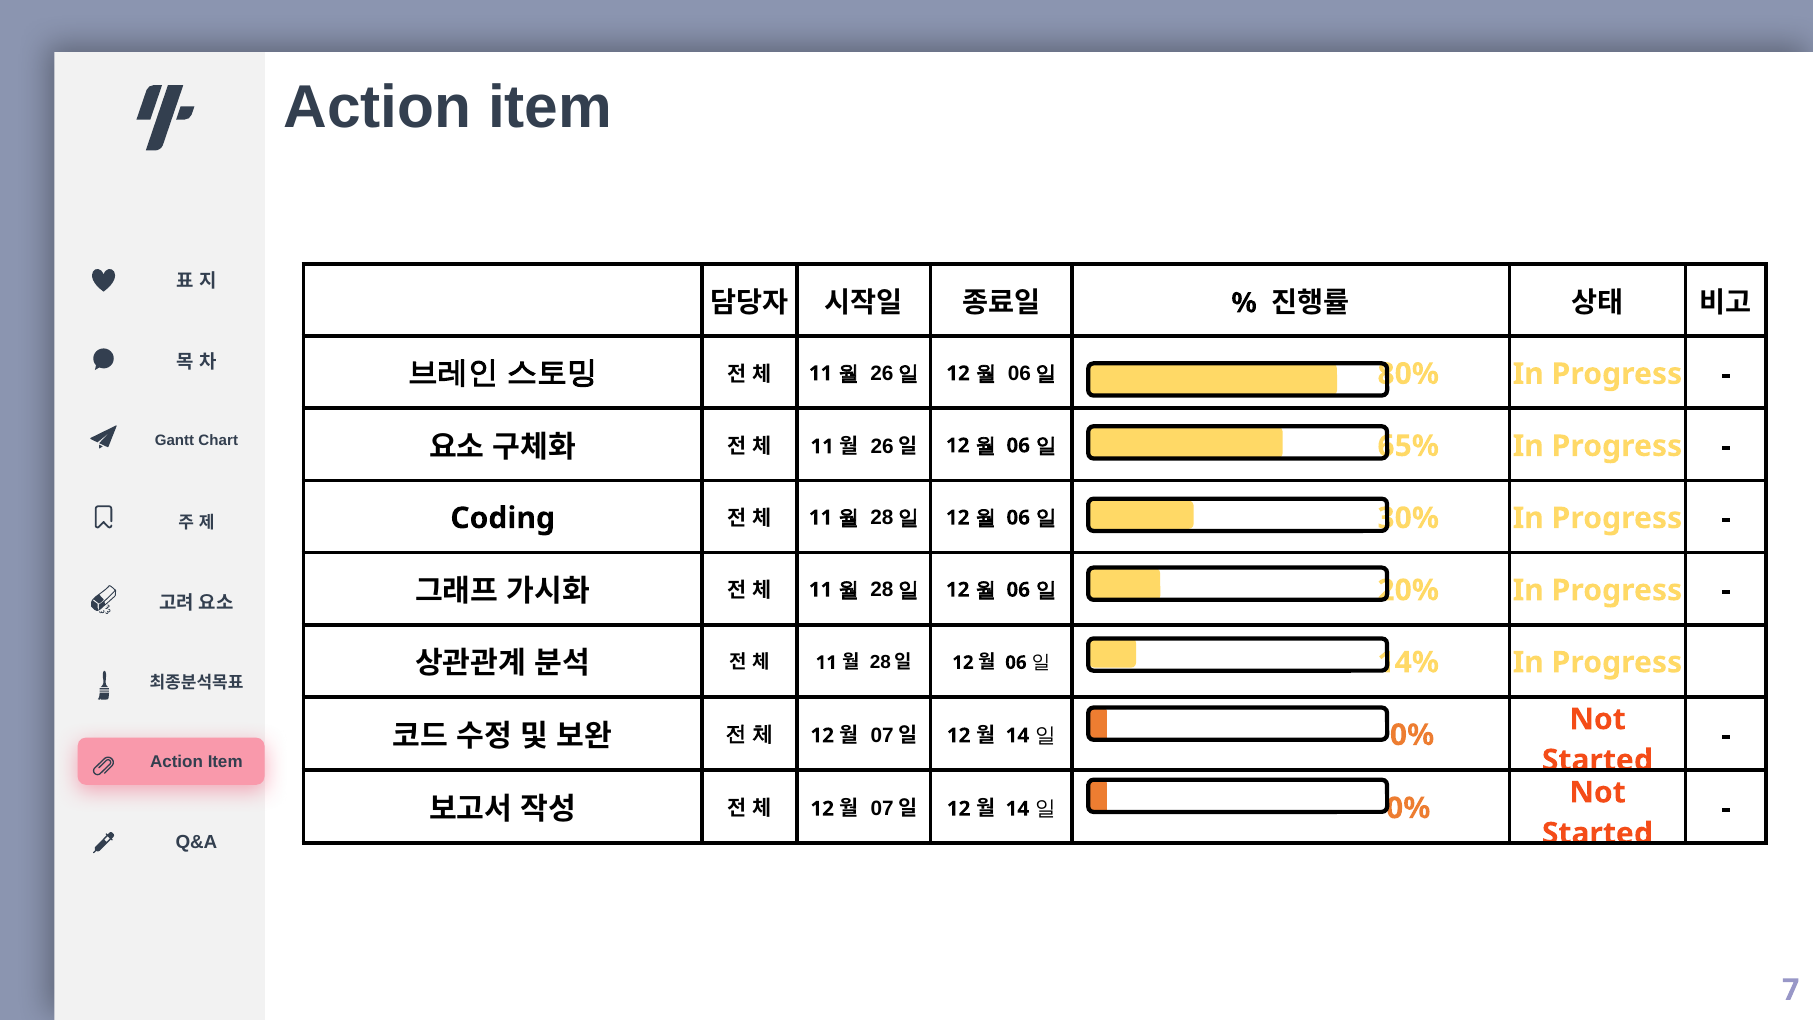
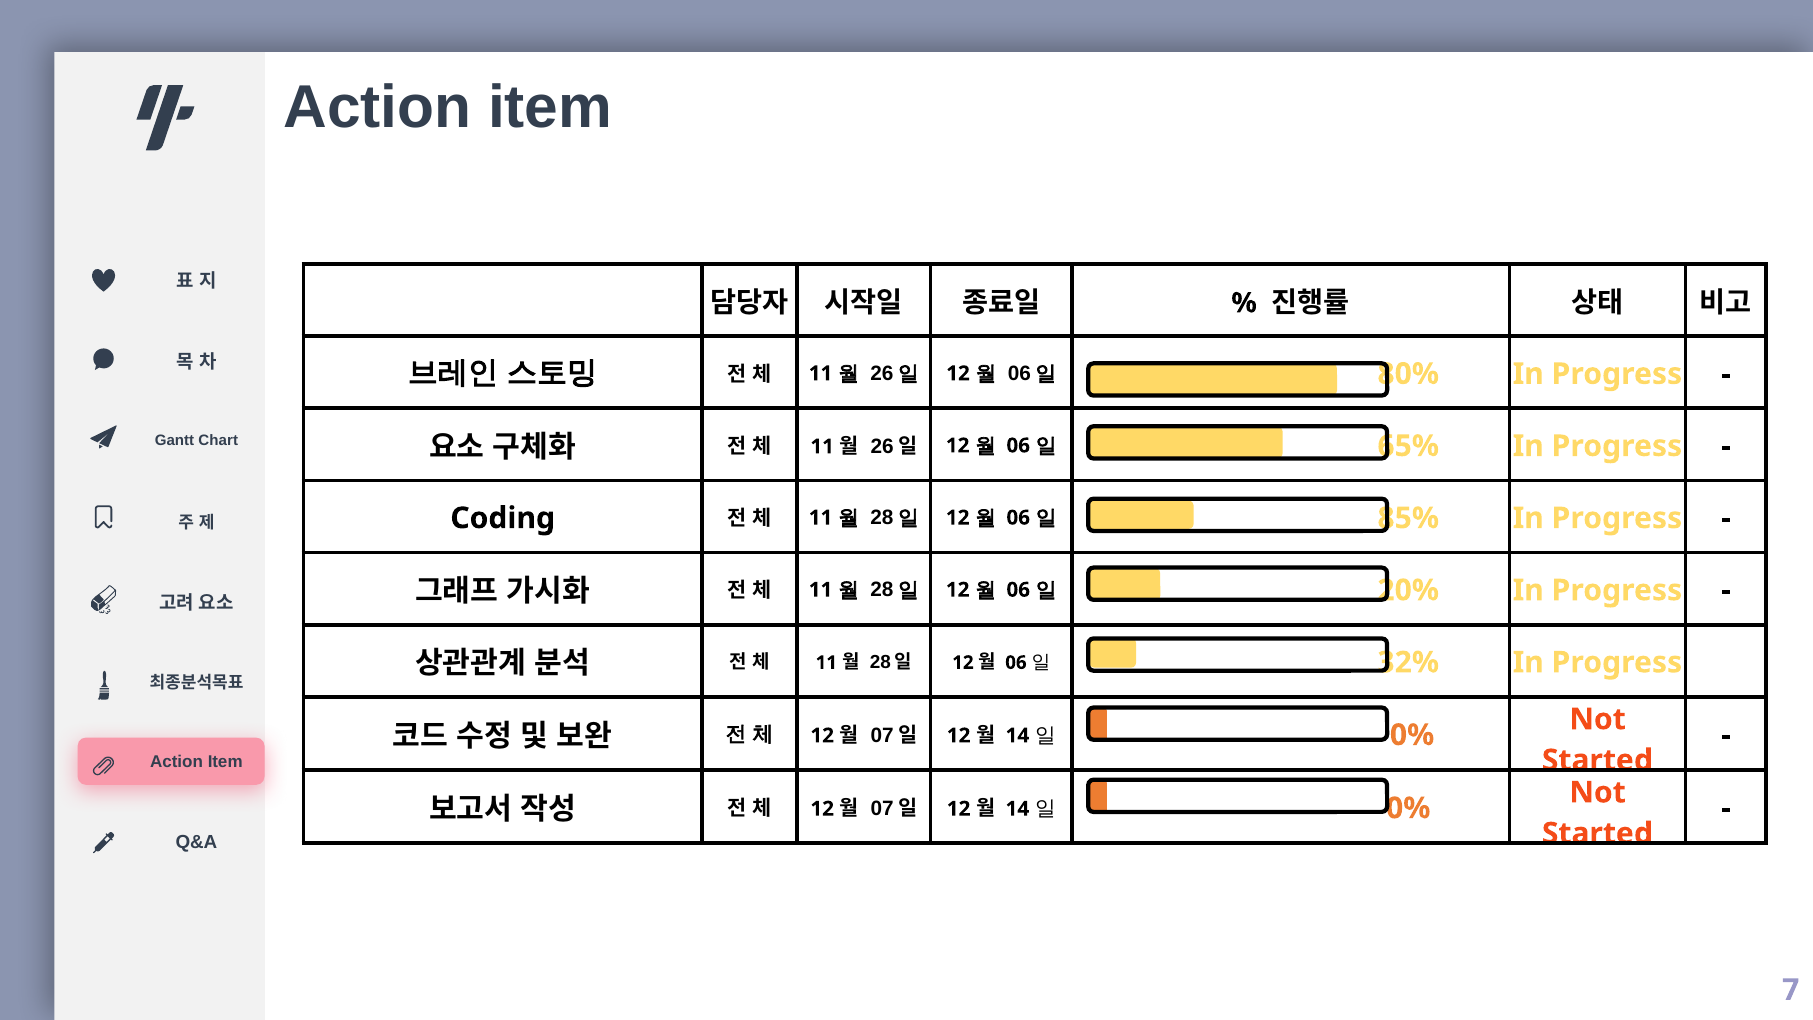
30%: 30% -> 85%
14%: 14% -> 32%
